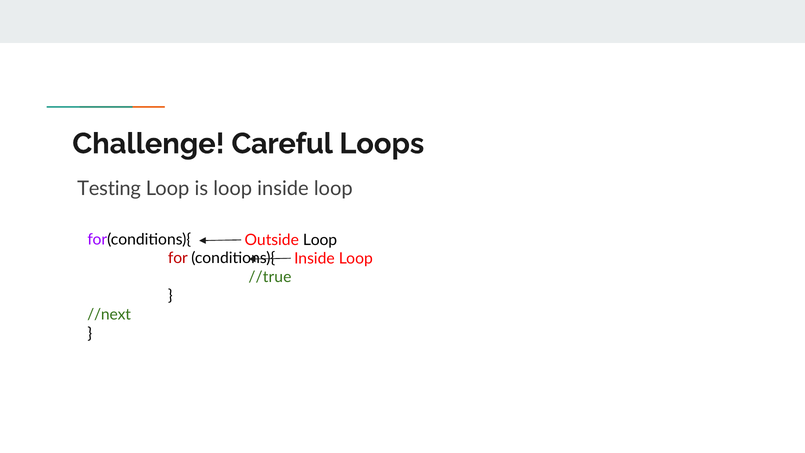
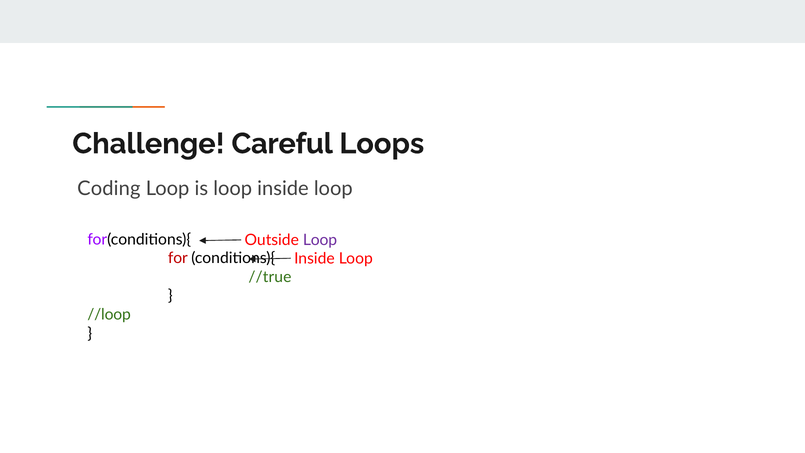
Testing: Testing -> Coding
Loop at (320, 240) colour: black -> purple
//next: //next -> //loop
